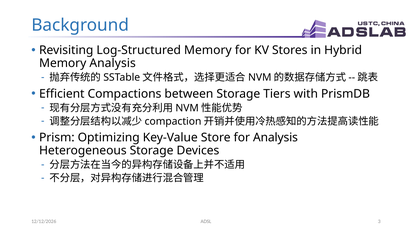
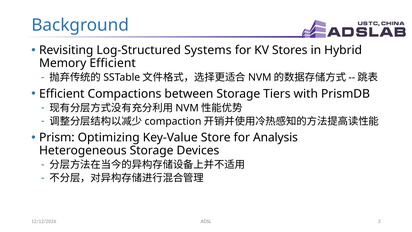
Log-Structured Memory: Memory -> Systems
Memory Analysis: Analysis -> Efficient
